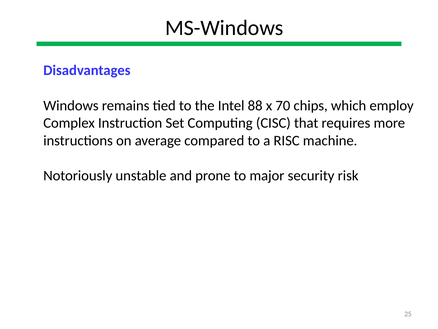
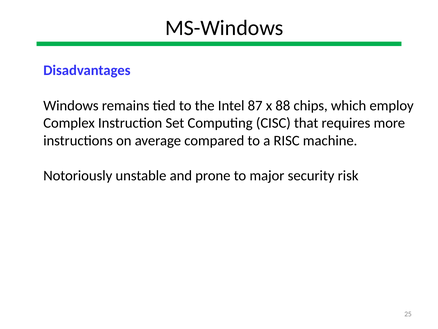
88: 88 -> 87
70: 70 -> 88
